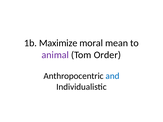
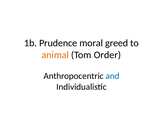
Maximize: Maximize -> Prudence
mean: mean -> greed
animal colour: purple -> orange
